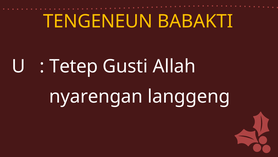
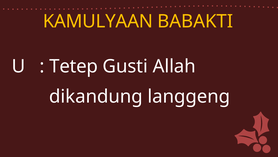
TENGENEUN: TENGENEUN -> KAMULYAAN
nyarengan: nyarengan -> dikandung
